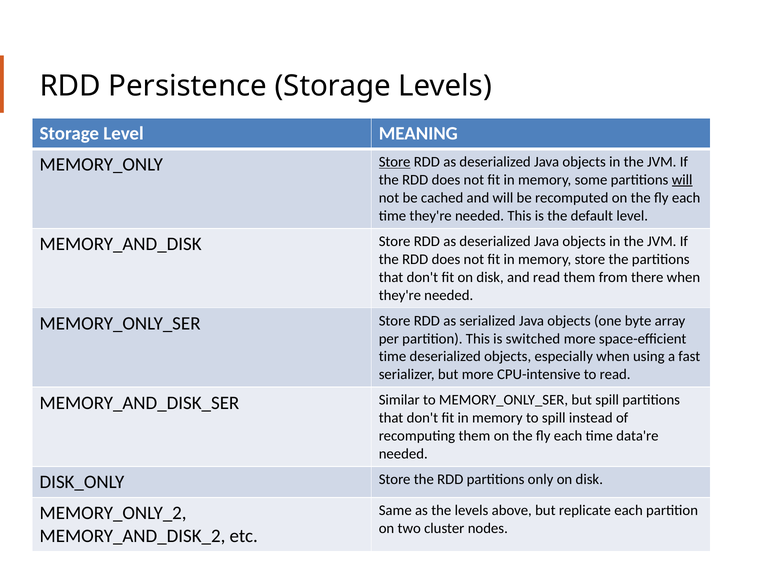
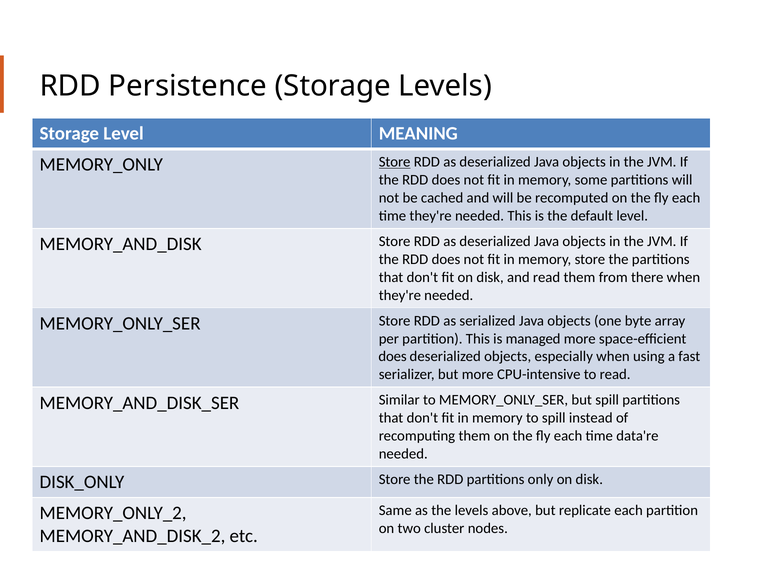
will at (682, 180) underline: present -> none
switched: switched -> managed
time at (392, 356): time -> does
